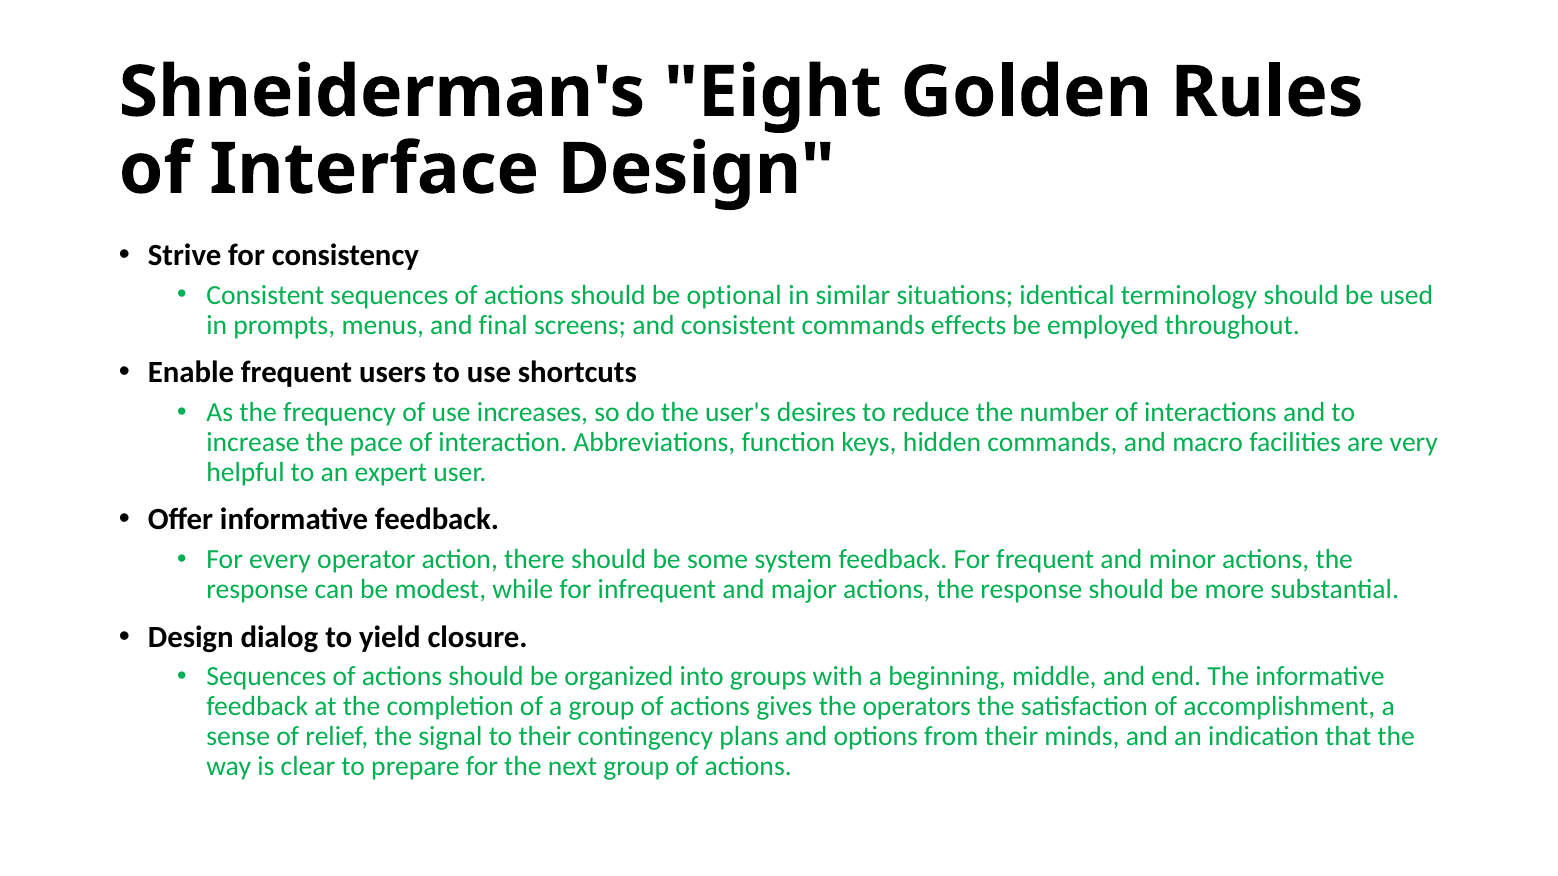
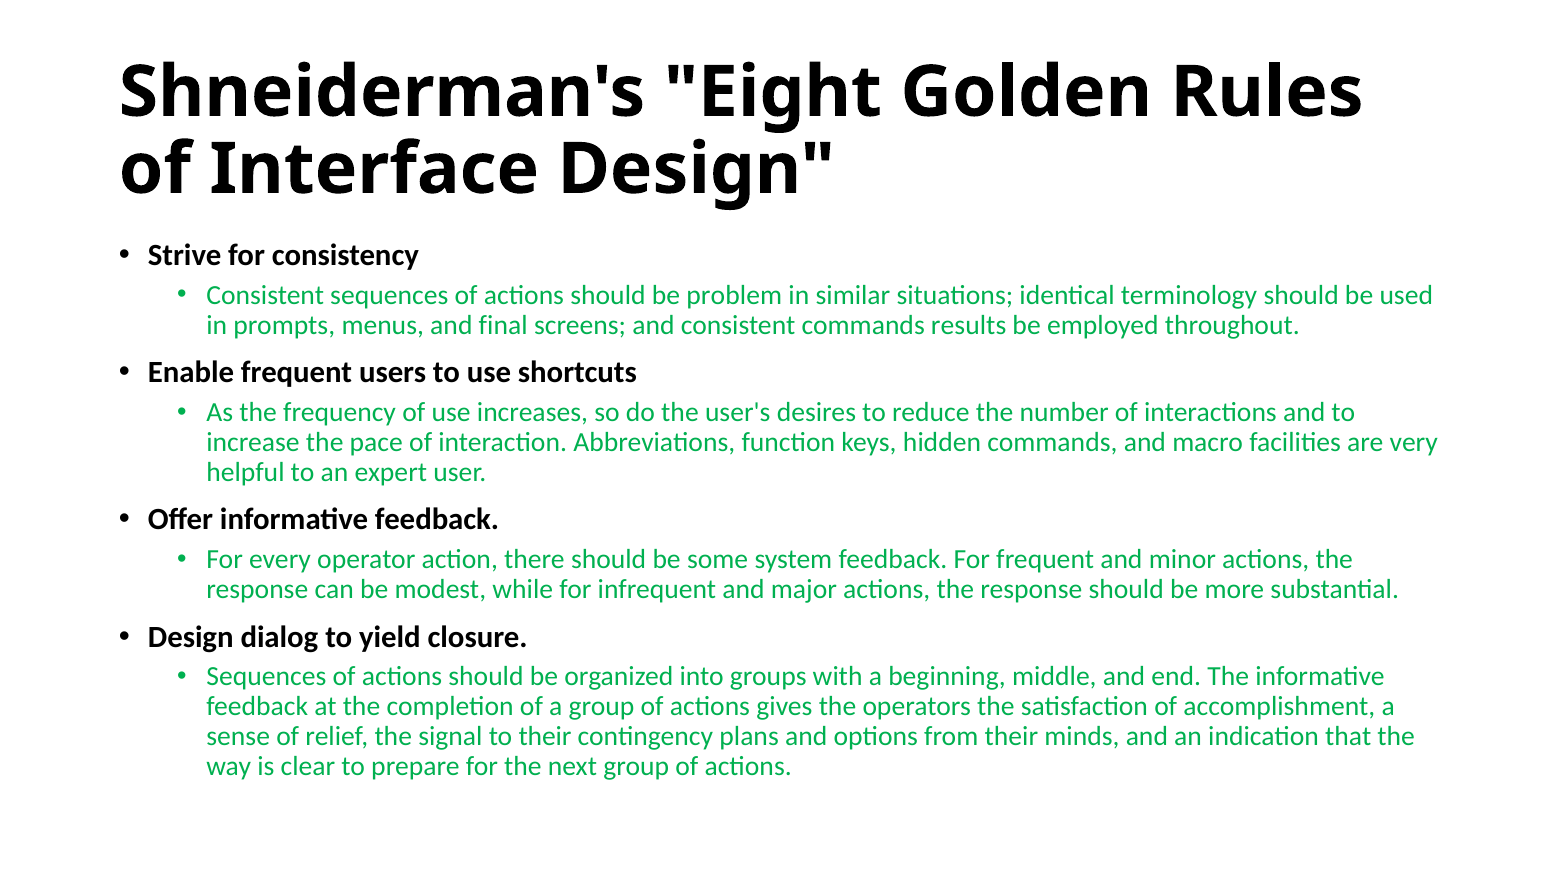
optional: optional -> problem
effects: effects -> results
